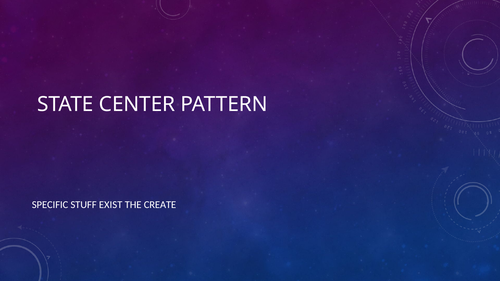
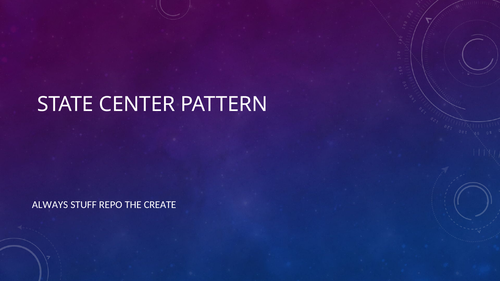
SPECIFIC: SPECIFIC -> ALWAYS
EXIST: EXIST -> REPO
